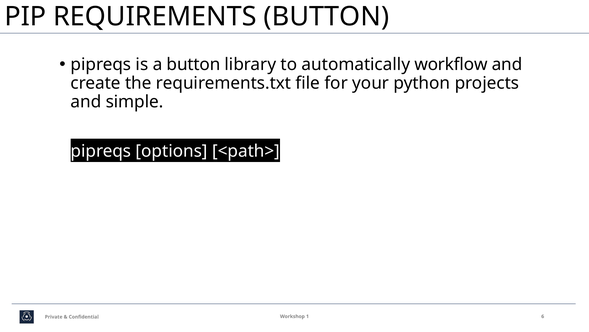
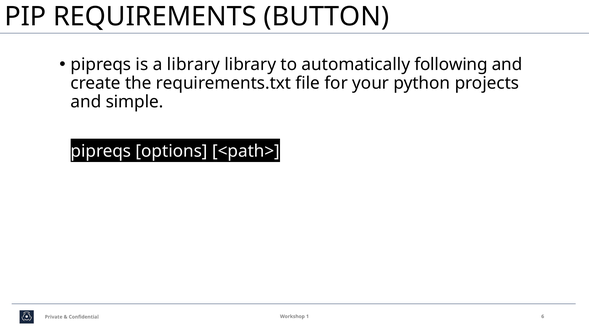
a button: button -> library
workflow: workflow -> following
